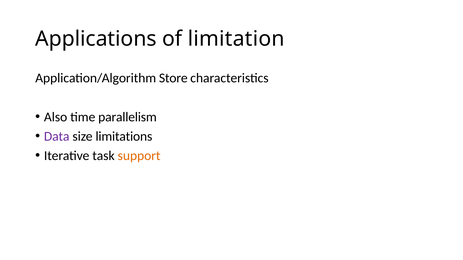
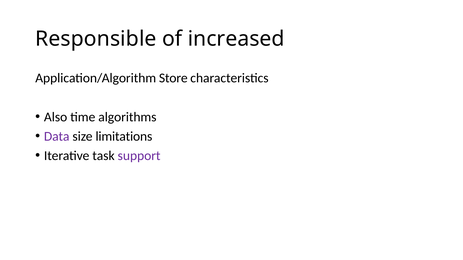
Applications: Applications -> Responsible
limitation: limitation -> increased
parallelism: parallelism -> algorithms
support colour: orange -> purple
